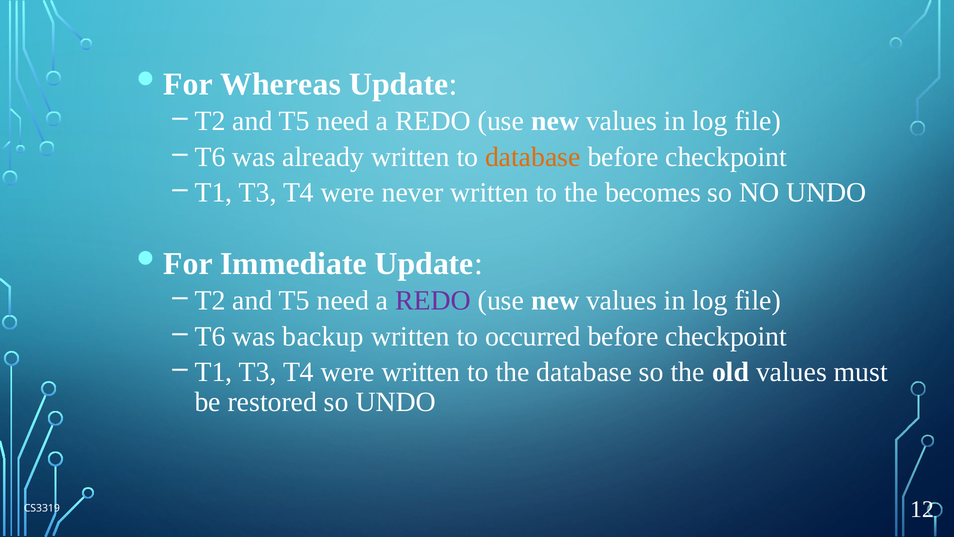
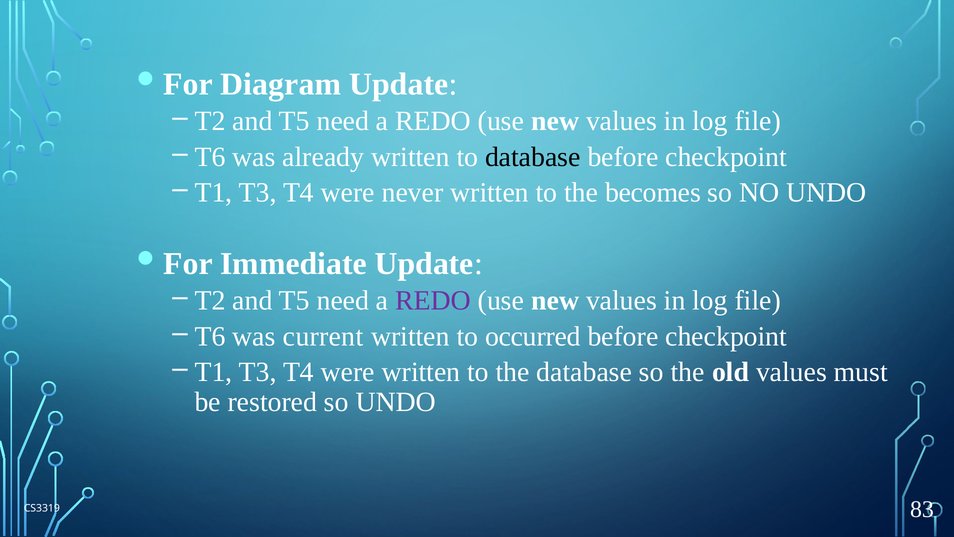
Whereas: Whereas -> Diagram
database at (533, 157) colour: orange -> black
backup: backup -> current
12: 12 -> 83
